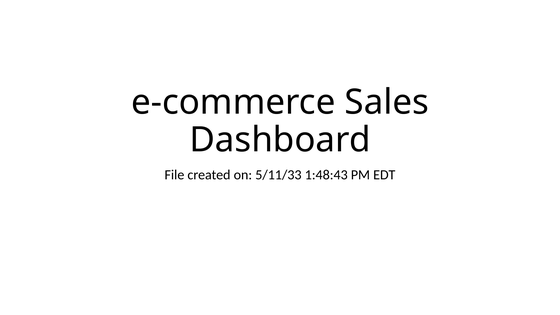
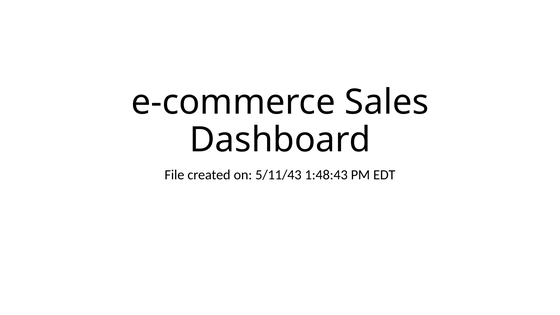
5/11/33: 5/11/33 -> 5/11/43
